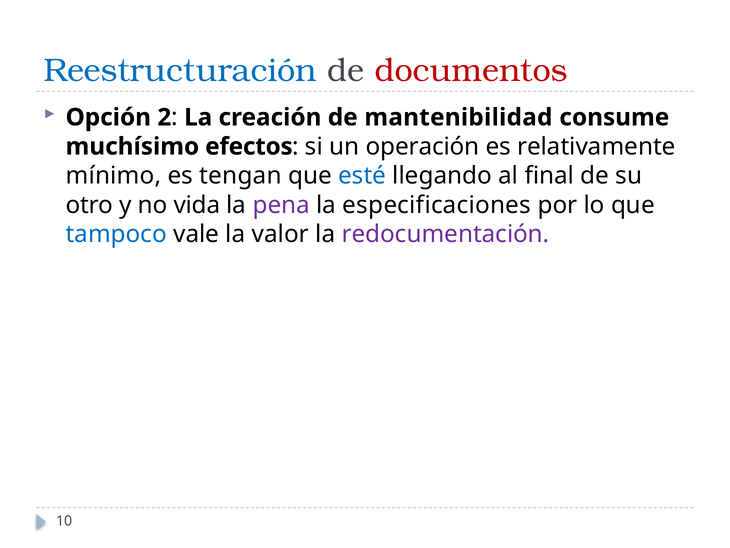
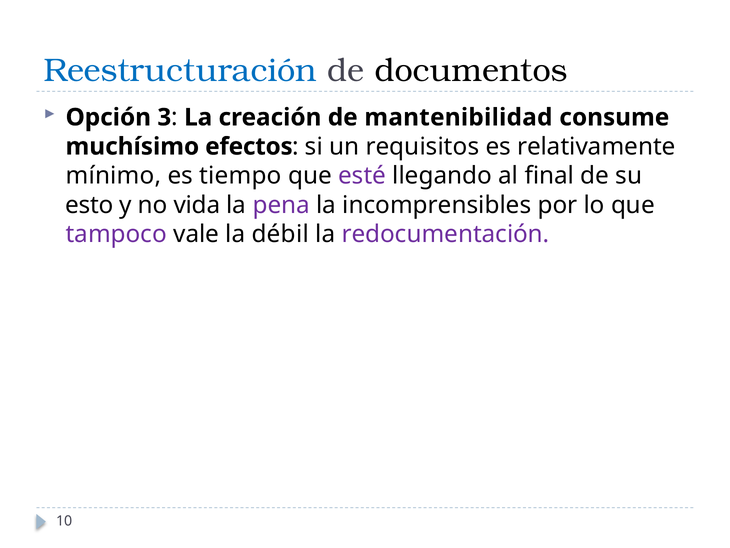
documentos colour: red -> black
2: 2 -> 3
operación: operación -> requisitos
tengan: tengan -> tiempo
esté colour: blue -> purple
otro: otro -> esto
especificaciones: especificaciones -> incomprensibles
tampoco colour: blue -> purple
valor: valor -> débil
